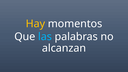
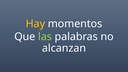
las colour: light blue -> light green
